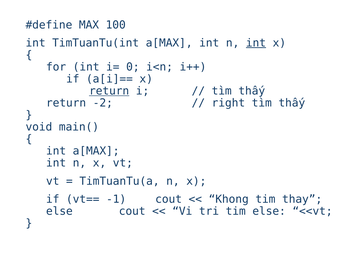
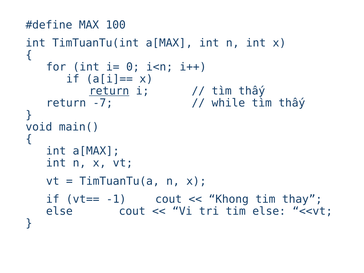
int at (256, 43) underline: present -> none
-2: -2 -> -7
right: right -> while
